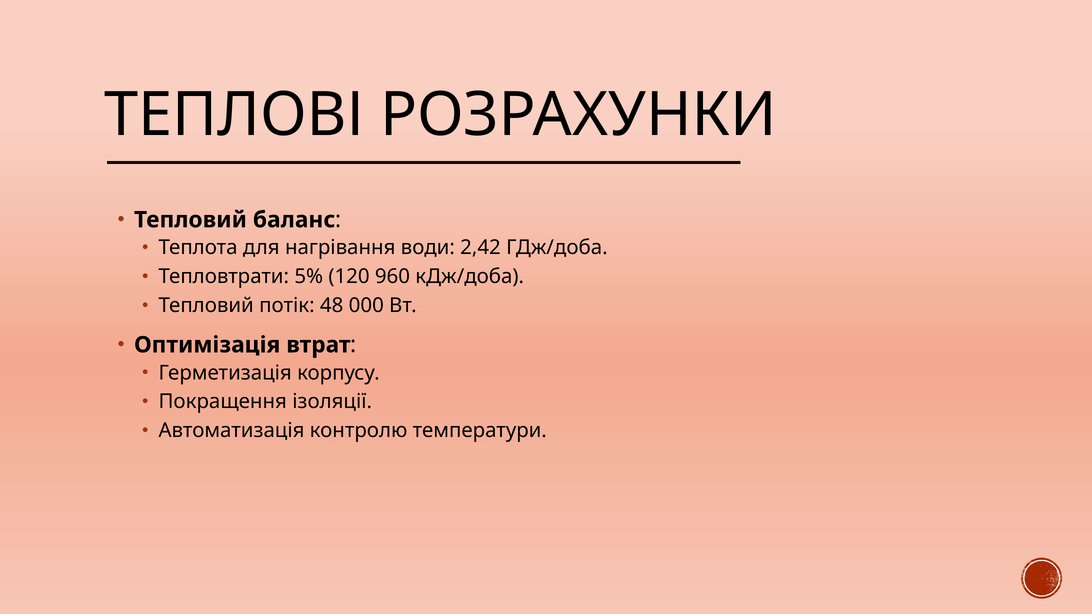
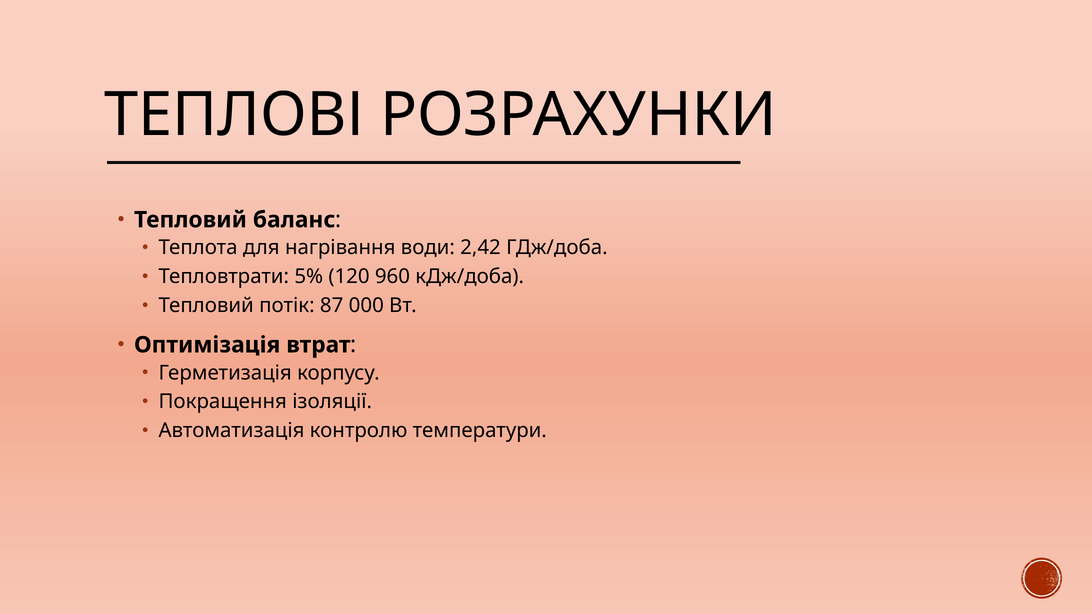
48: 48 -> 87
